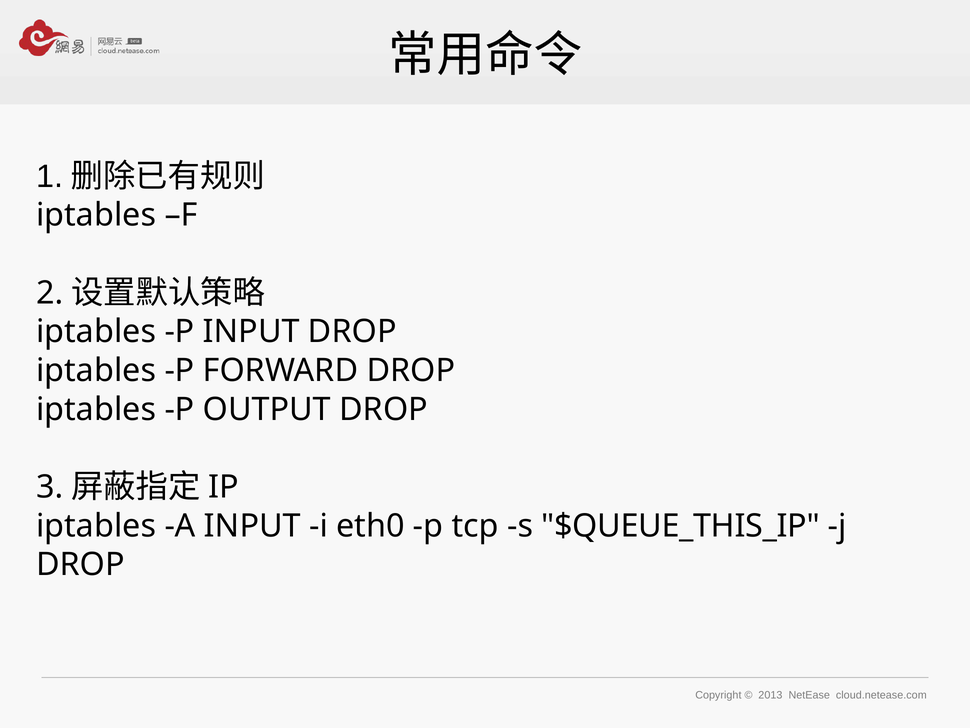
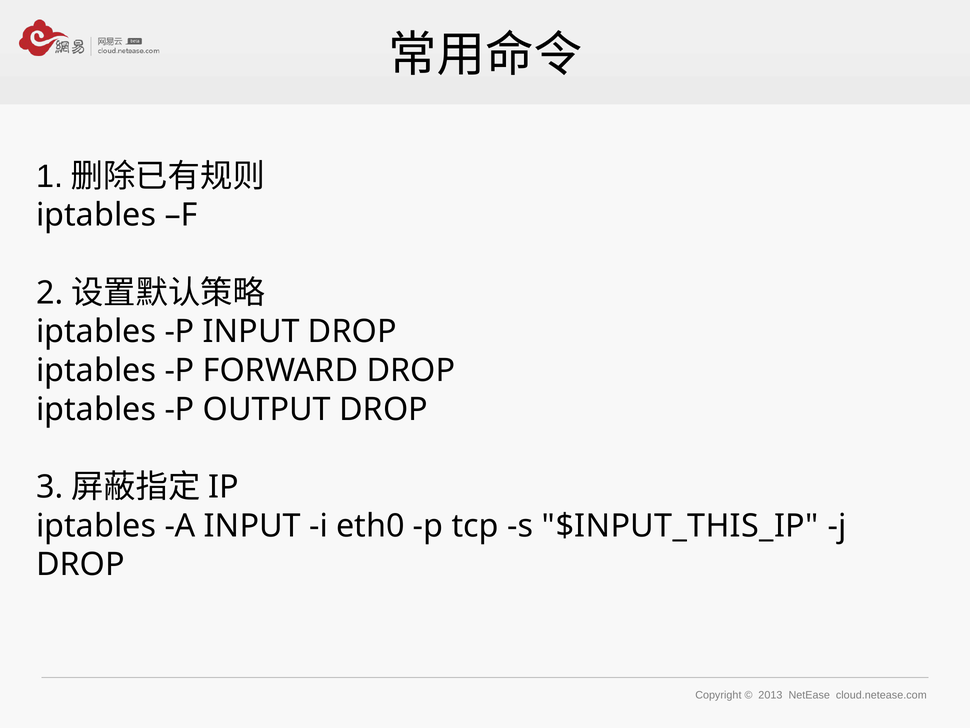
$QUEUE_THIS_IP: $QUEUE_THIS_IP -> $INPUT_THIS_IP
